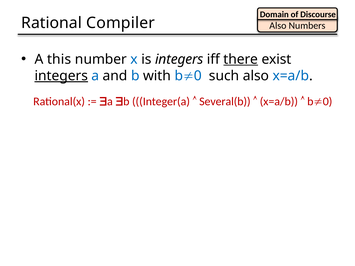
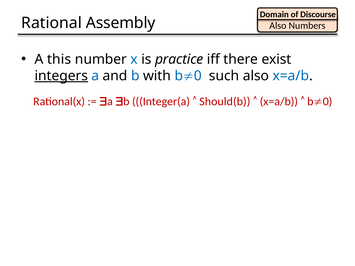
Compiler: Compiler -> Assembly
is integers: integers -> practice
there underline: present -> none
Several(b: Several(b -> Should(b
